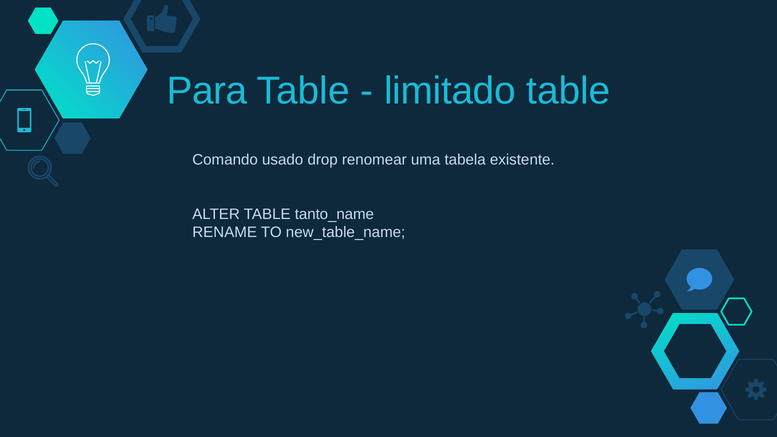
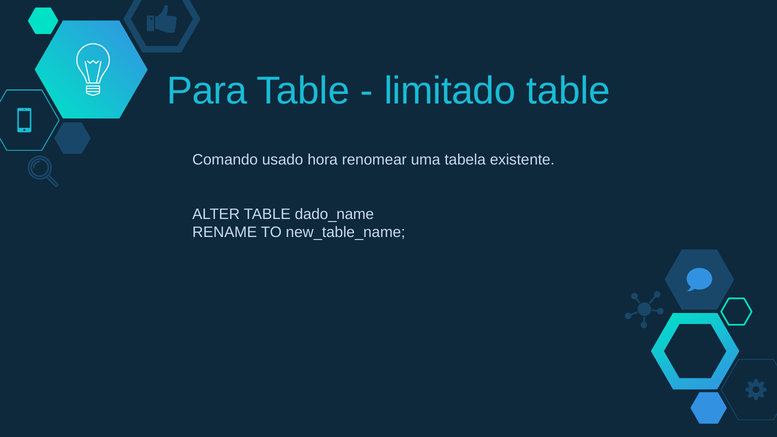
drop: drop -> hora
tanto_name: tanto_name -> dado_name
